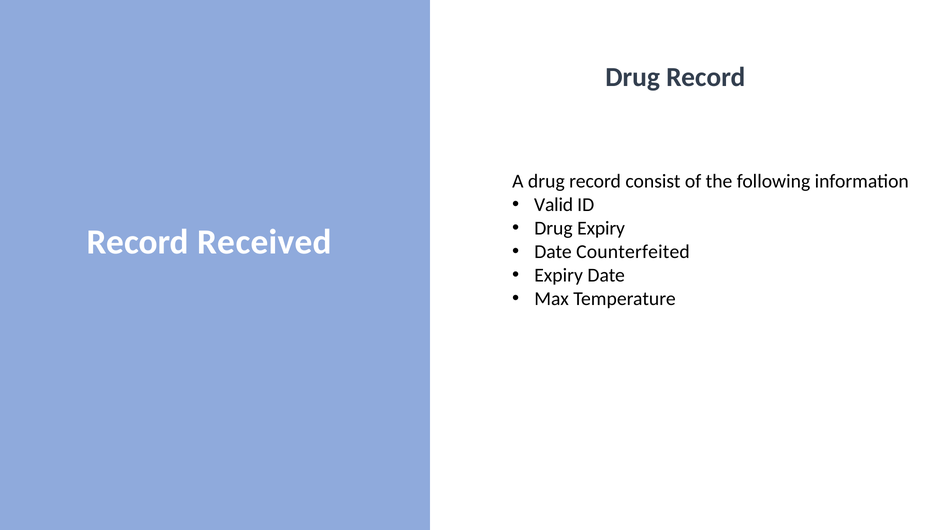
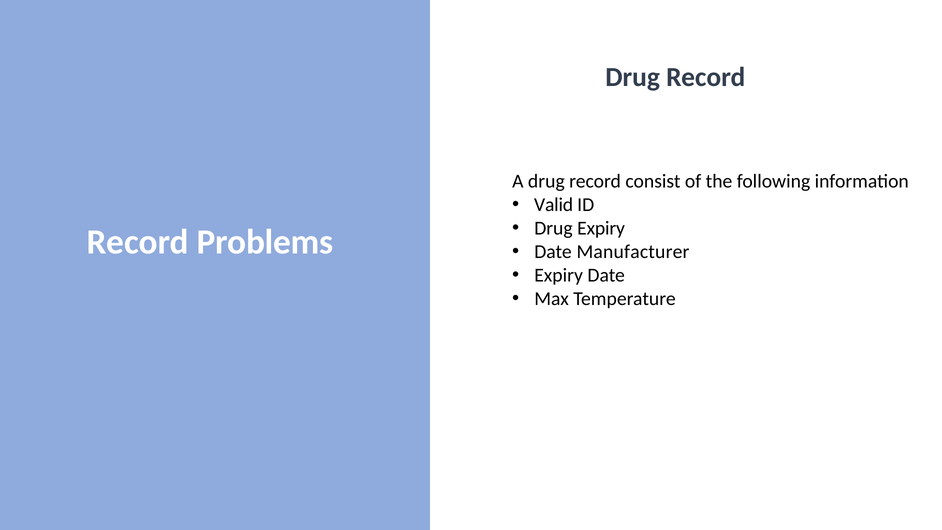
Received: Received -> Problems
Counterfeited: Counterfeited -> Manufacturer
